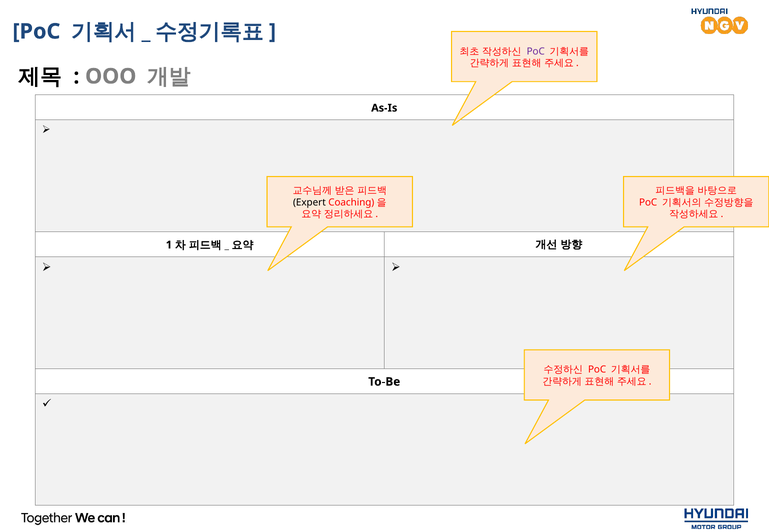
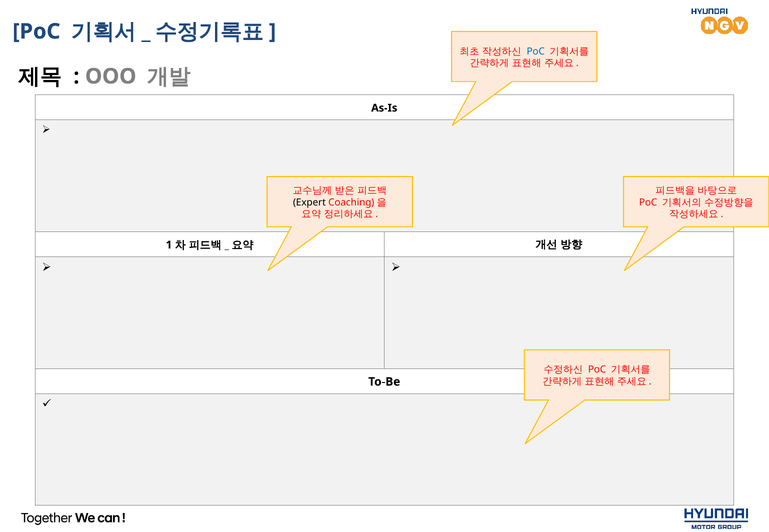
PoC at (536, 51) colour: purple -> blue
